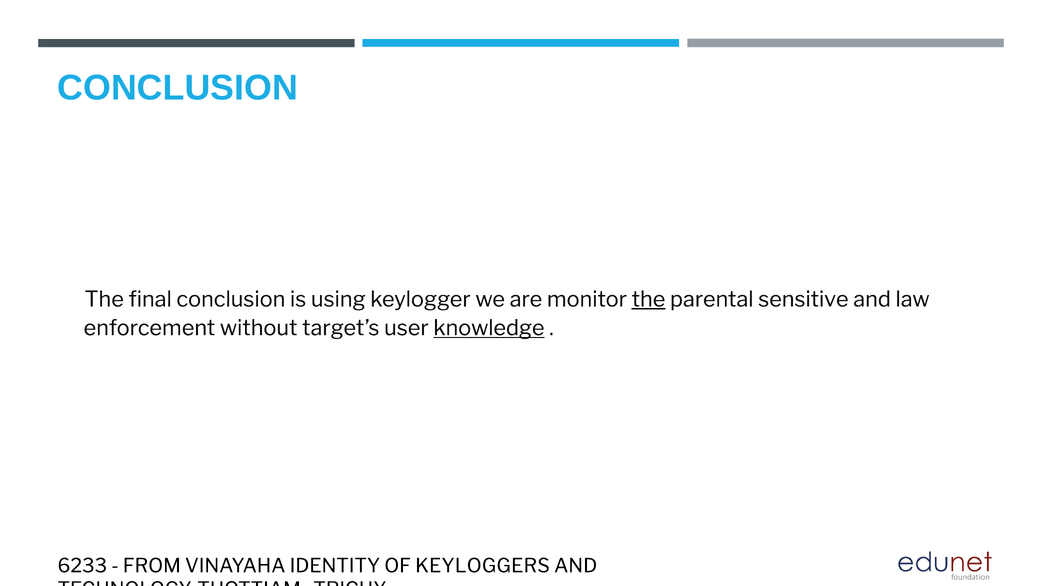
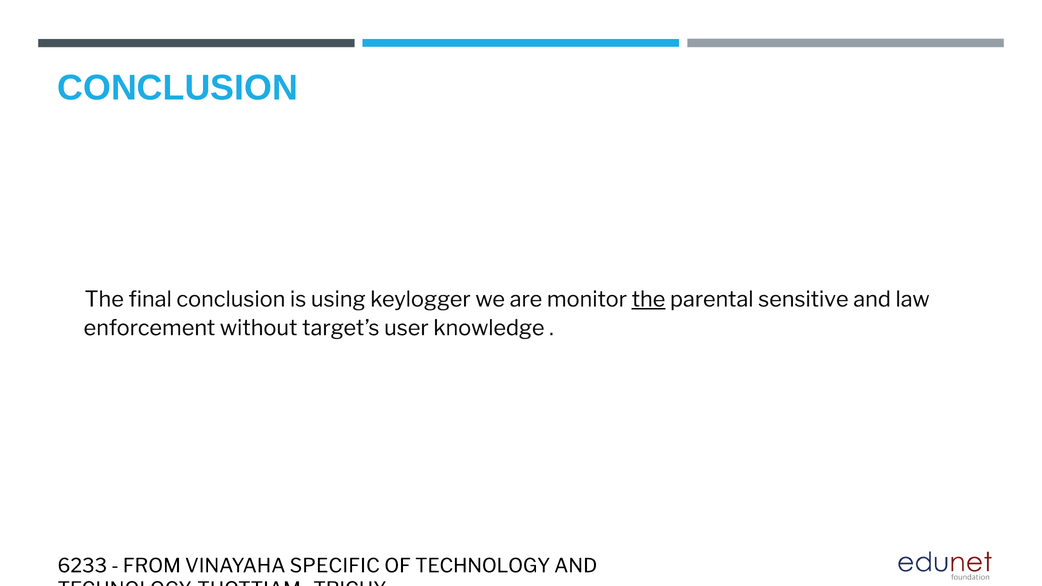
knowledge underline: present -> none
IDENTITY: IDENTITY -> SPECIFIC
OF KEYLOGGERS: KEYLOGGERS -> TECHNOLOGY
